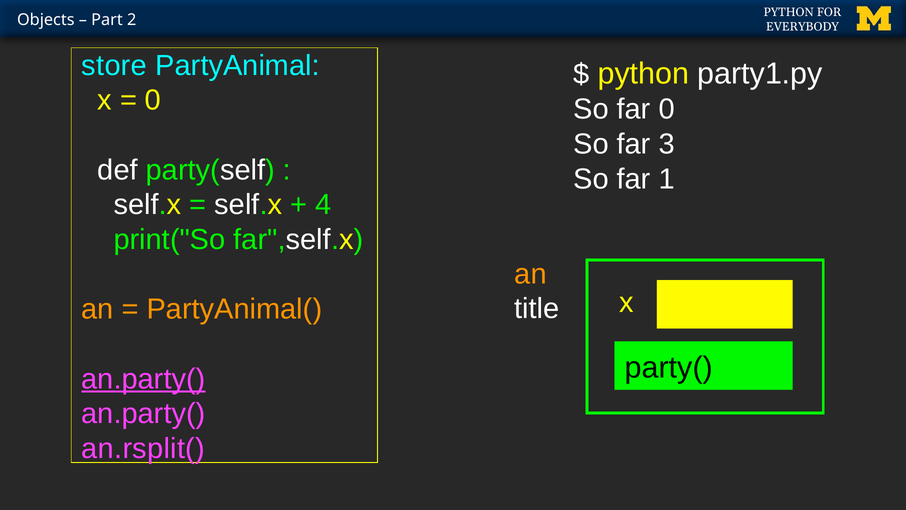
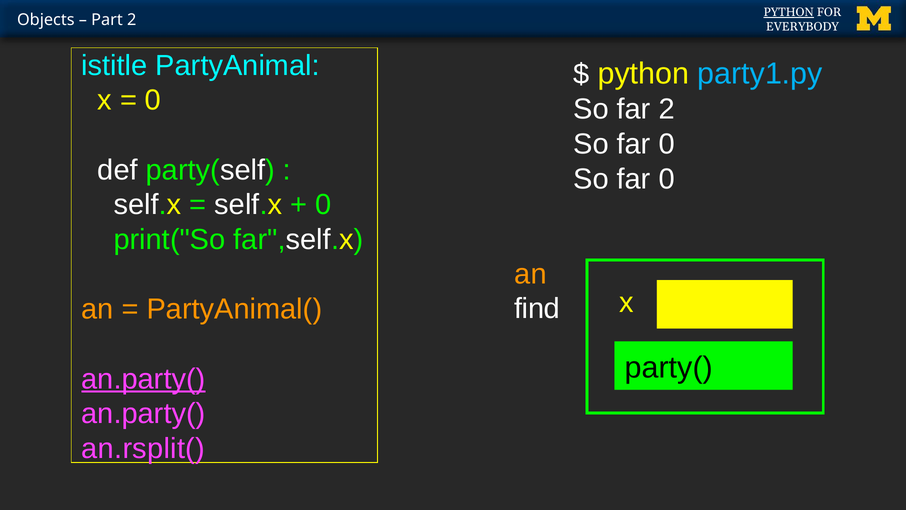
PYTHON at (789, 12) underline: none -> present
store: store -> istitle
party1.py colour: white -> light blue
far 0: 0 -> 2
3 at (667, 144): 3 -> 0
1 at (667, 179): 1 -> 0
4 at (323, 205): 4 -> 0
title: title -> find
